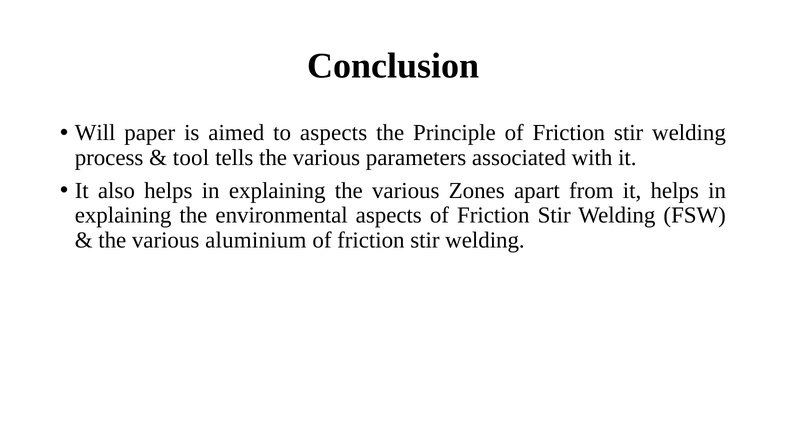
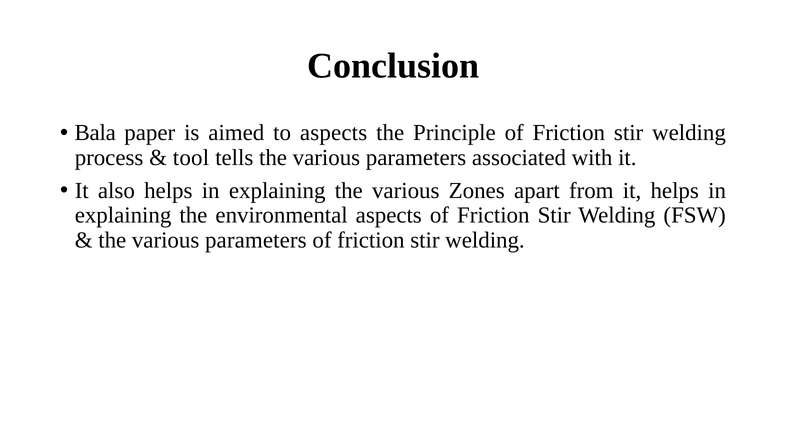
Will: Will -> Bala
aluminium at (256, 240): aluminium -> parameters
